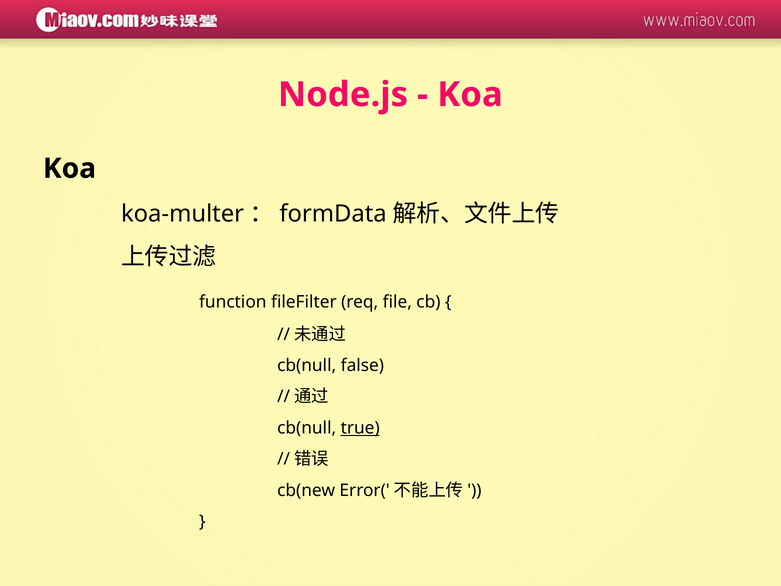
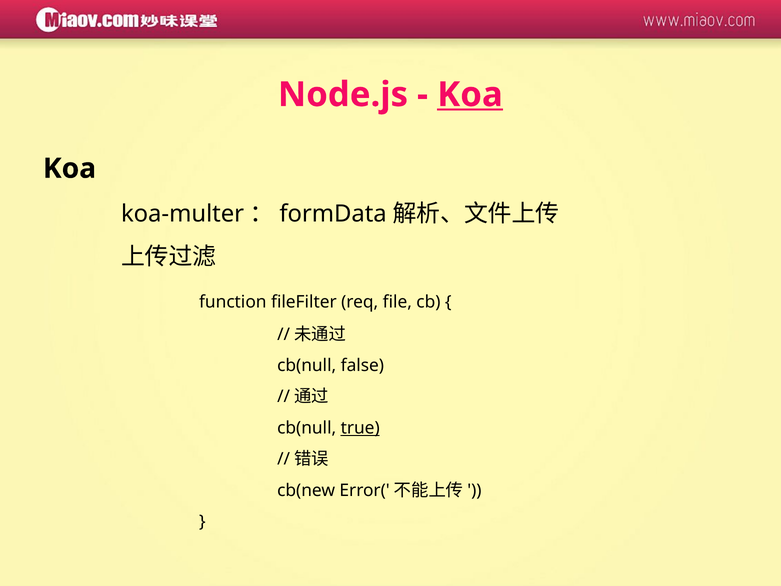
Koa at (470, 95) underline: none -> present
